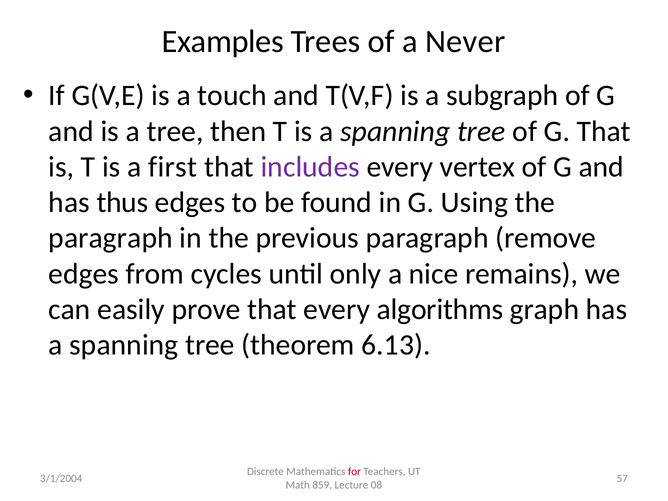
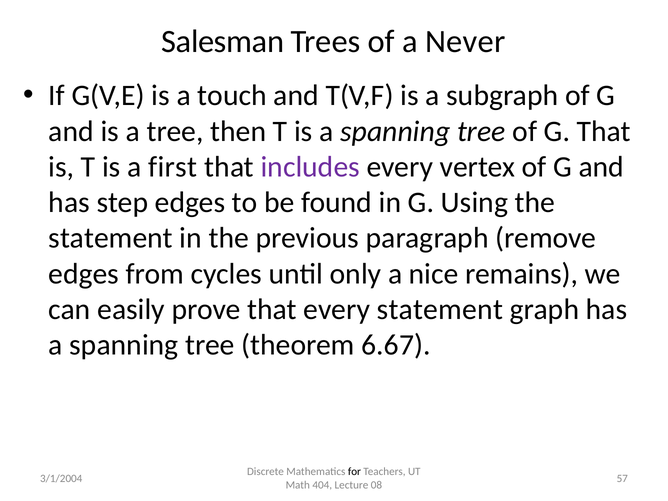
Examples: Examples -> Salesman
thus: thus -> step
paragraph at (111, 238): paragraph -> statement
every algorithms: algorithms -> statement
6.13: 6.13 -> 6.67
for colour: red -> black
859: 859 -> 404
